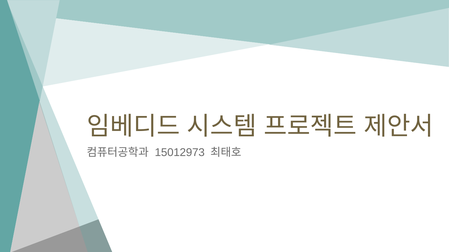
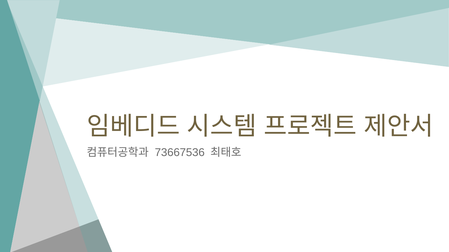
15012973: 15012973 -> 73667536
